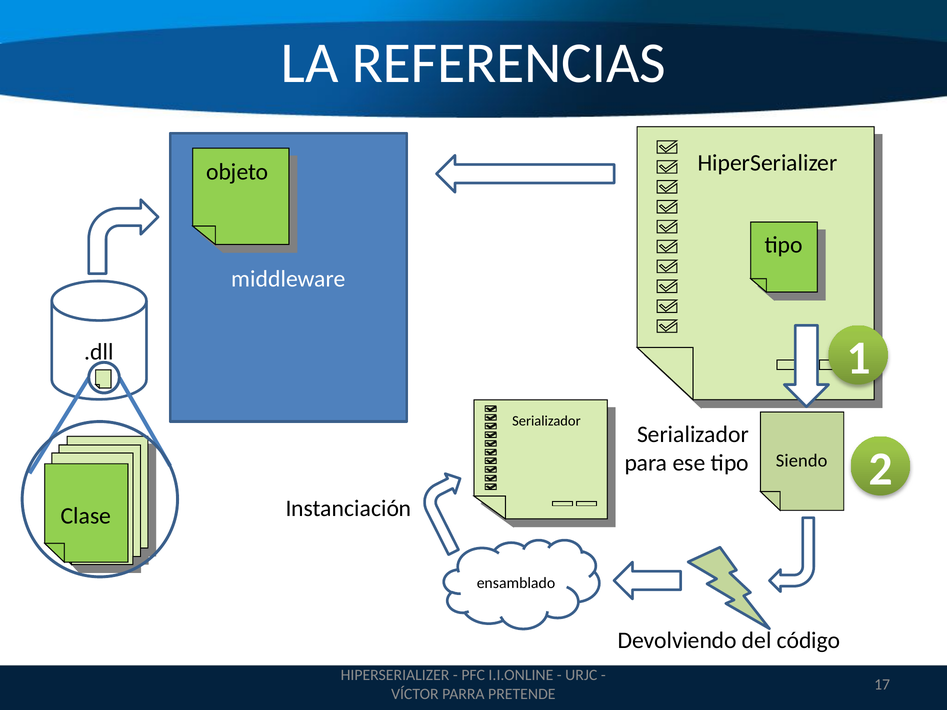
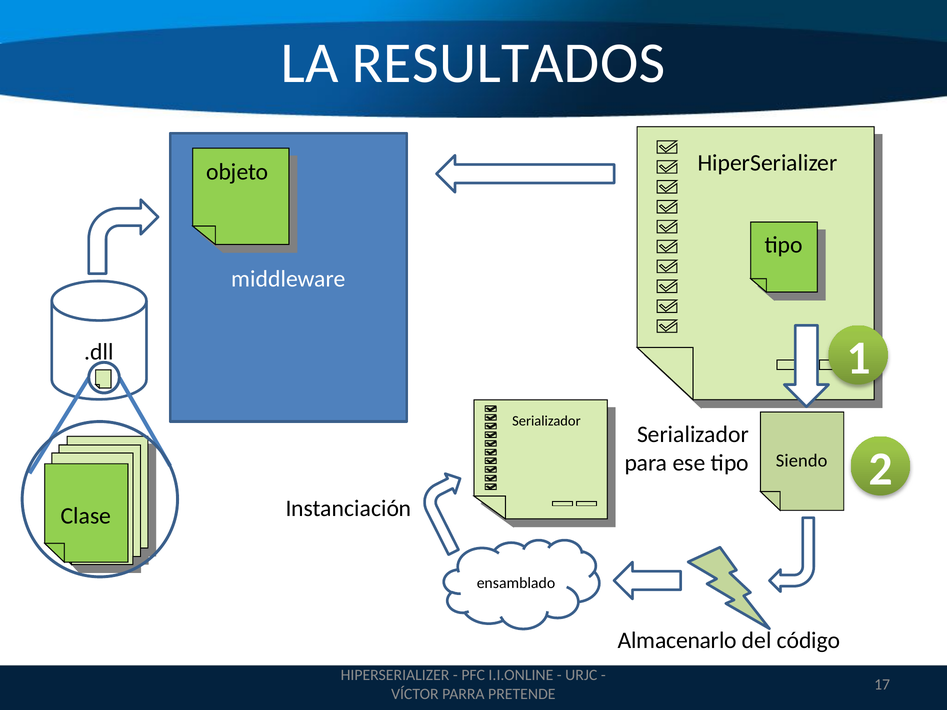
REFERENCIAS: REFERENCIAS -> RESULTADOS
Devolviendo: Devolviendo -> Almacenarlo
